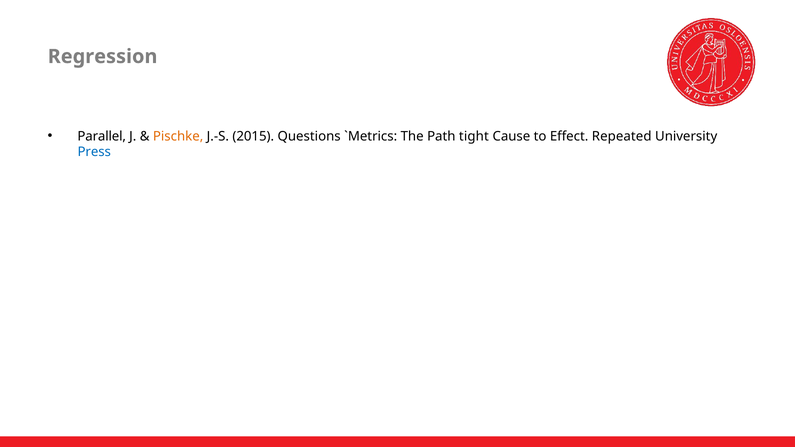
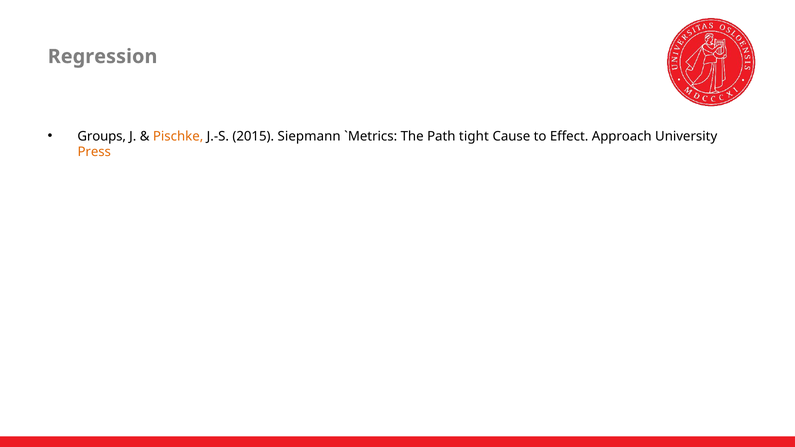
Parallel: Parallel -> Groups
Questions: Questions -> Siepmann
Repeated: Repeated -> Approach
Press colour: blue -> orange
